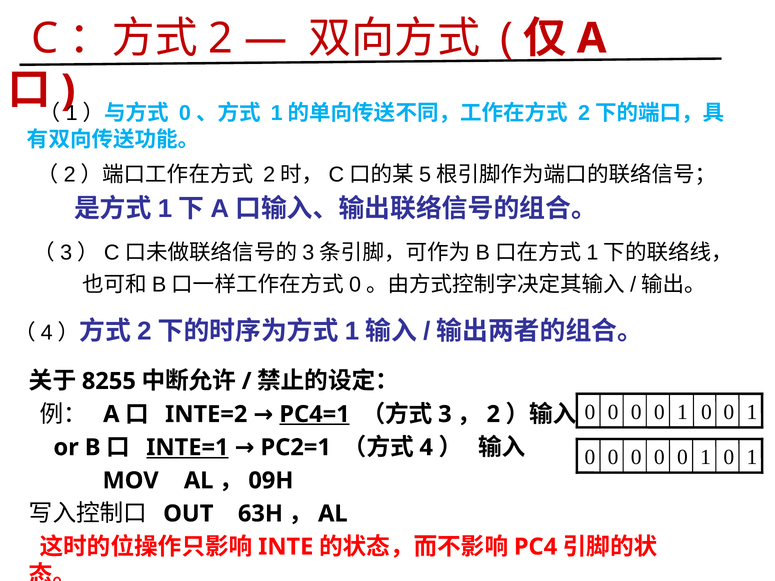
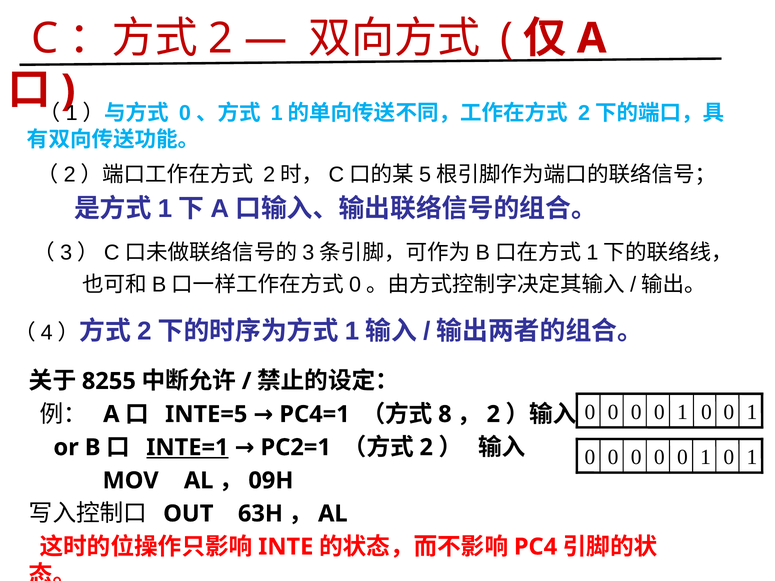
INTE=2: INTE=2 -> INTE=5
PC4=1 underline: present -> none
3: 3 -> 8
4 at (426, 448): 4 -> 2
